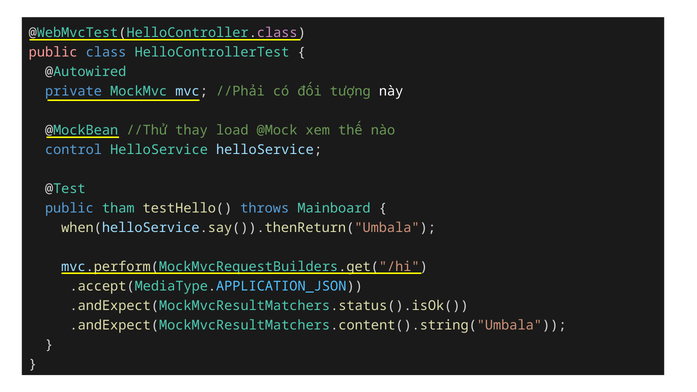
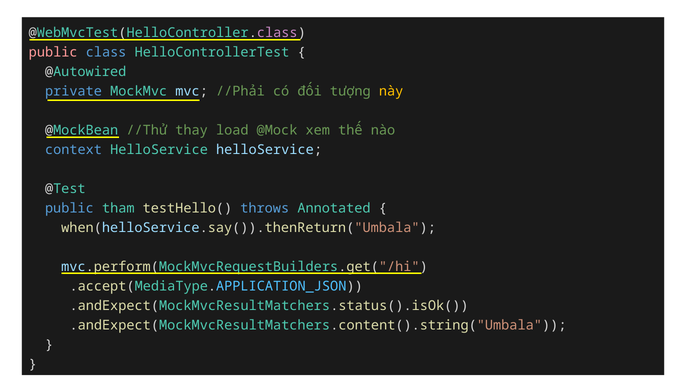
này colour: white -> yellow
control: control -> context
Mainboard: Mainboard -> Annotated
